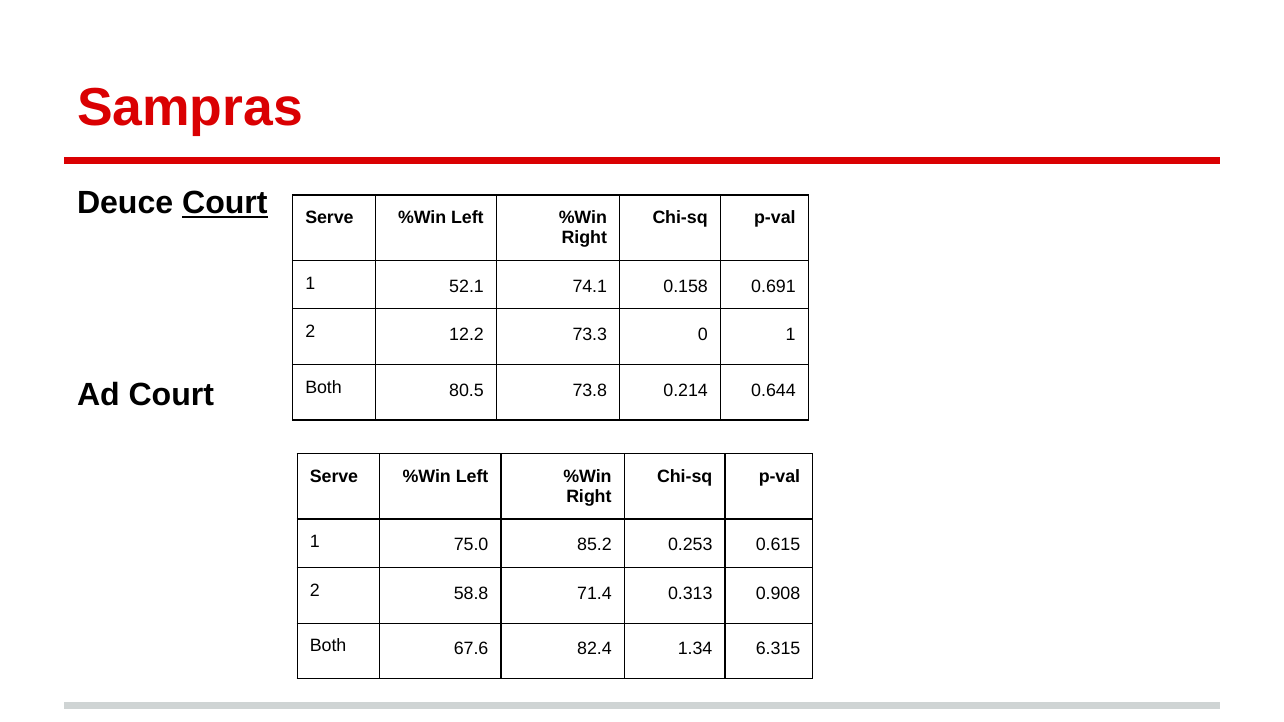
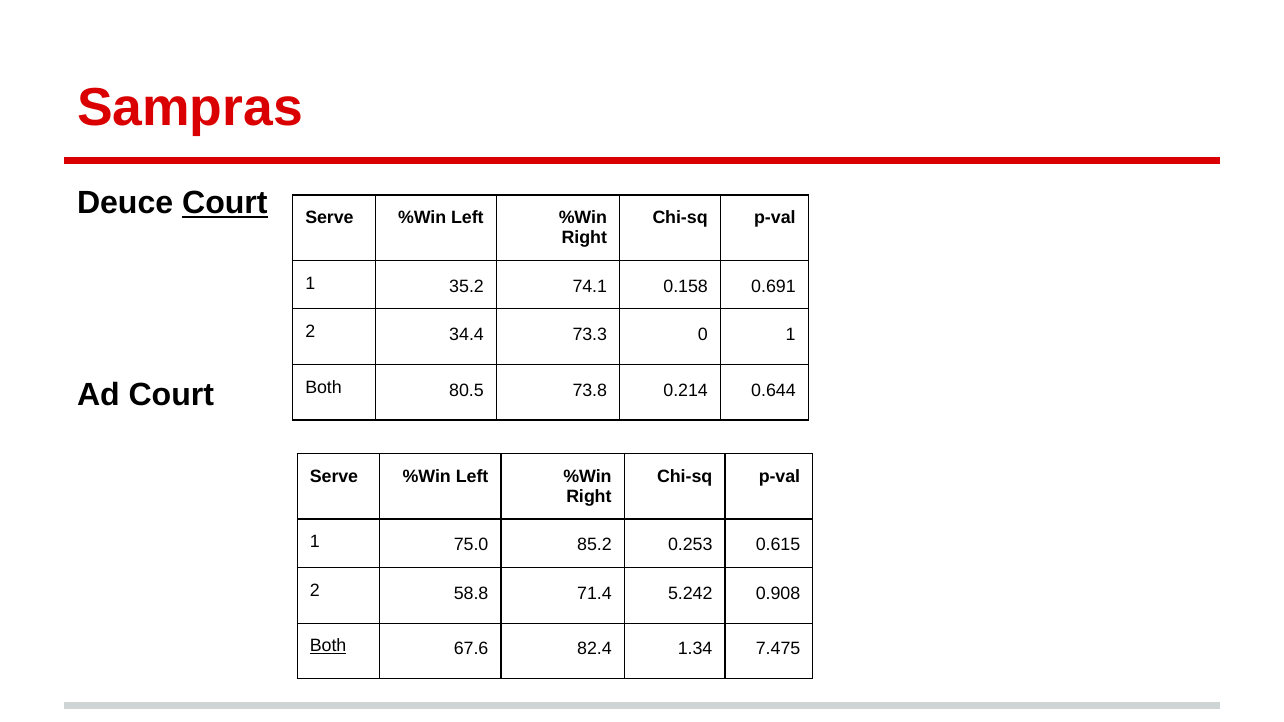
52.1: 52.1 -> 35.2
12.2: 12.2 -> 34.4
0.313: 0.313 -> 5.242
Both at (328, 646) underline: none -> present
6.315: 6.315 -> 7.475
